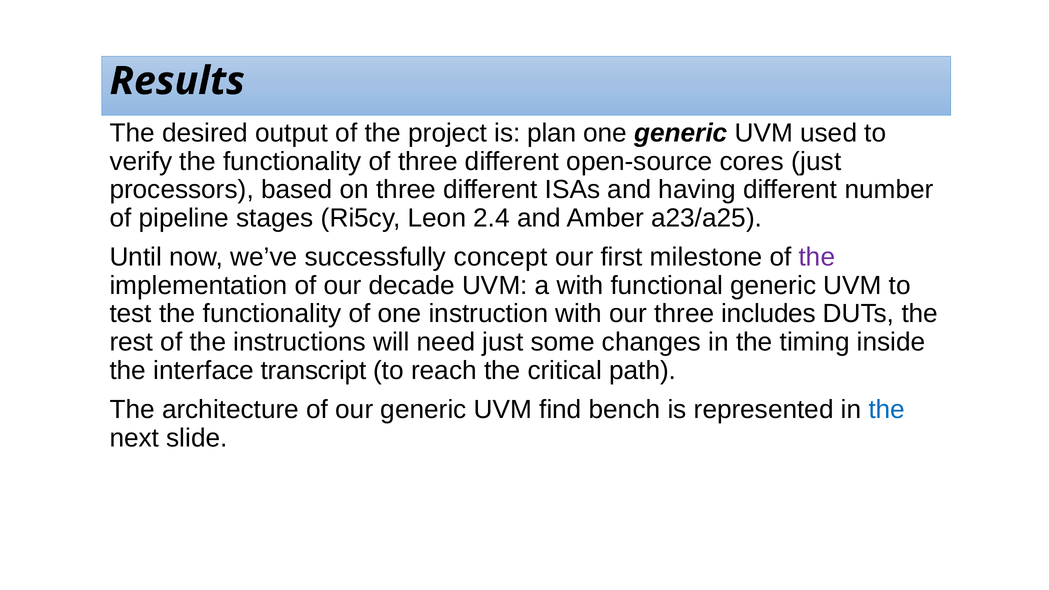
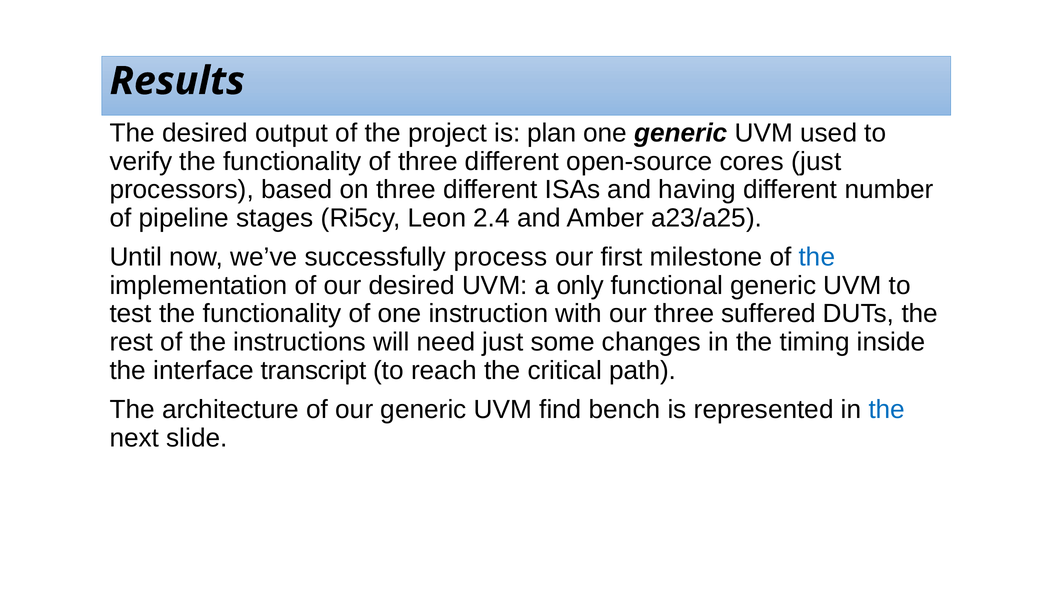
concept: concept -> process
the at (817, 257) colour: purple -> blue
our decade: decade -> desired
a with: with -> only
includes: includes -> suffered
